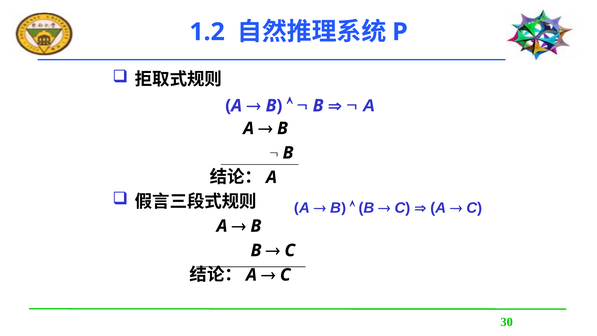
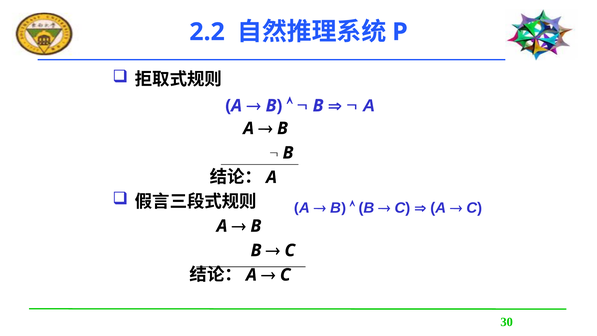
1.2: 1.2 -> 2.2
